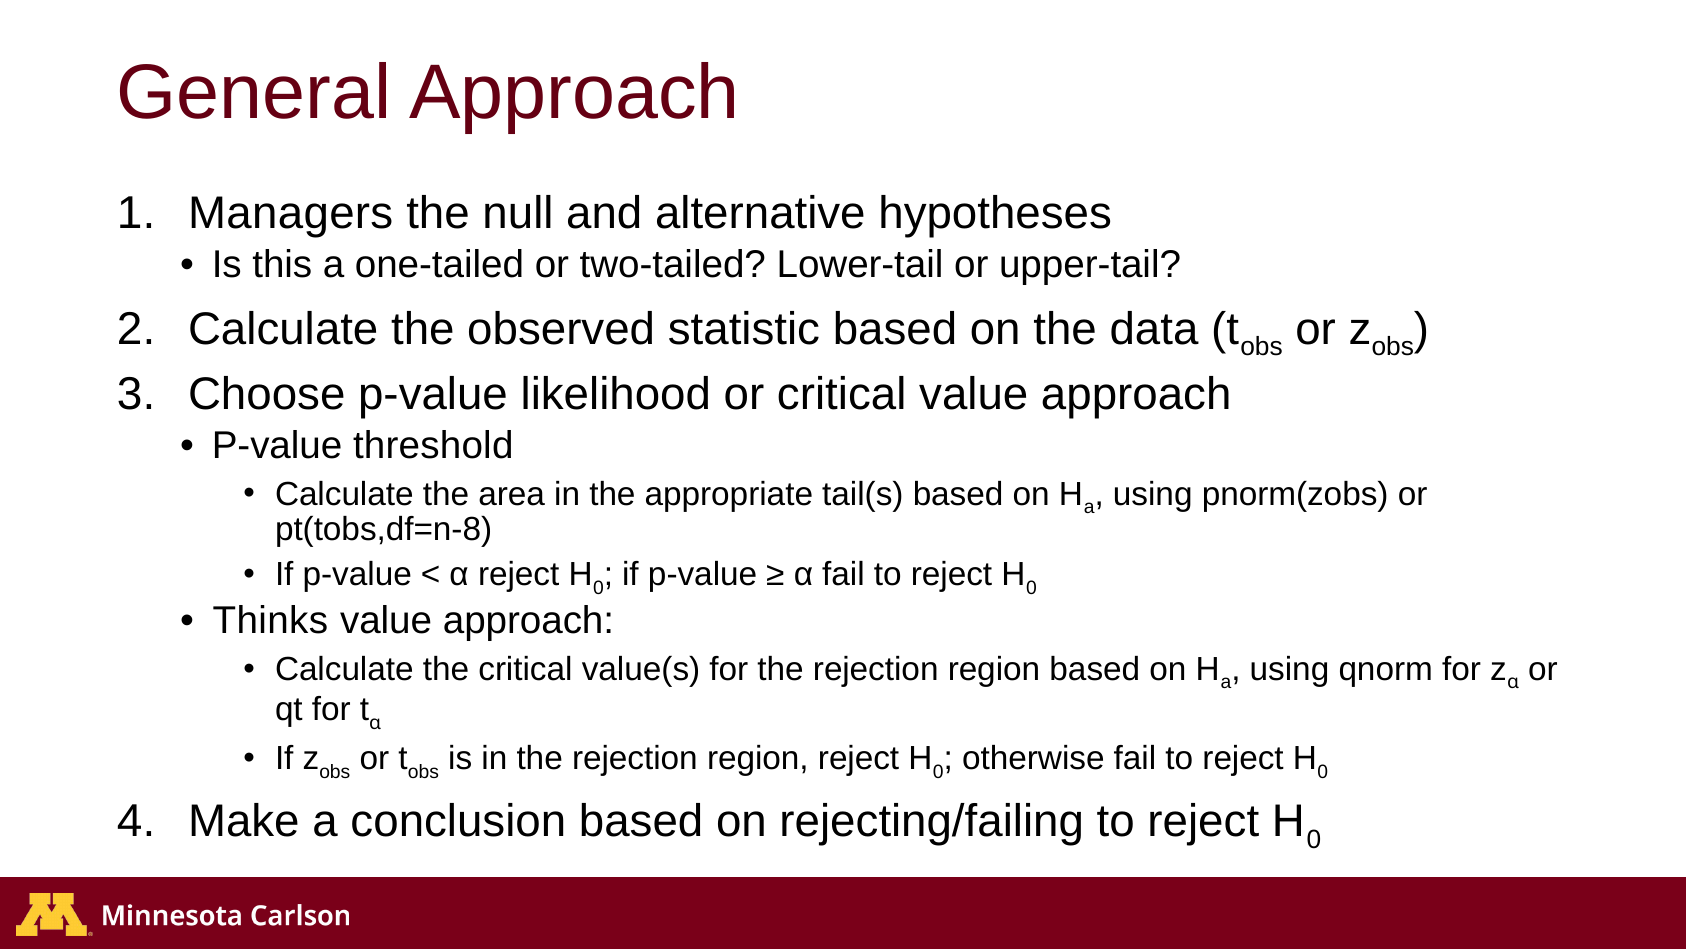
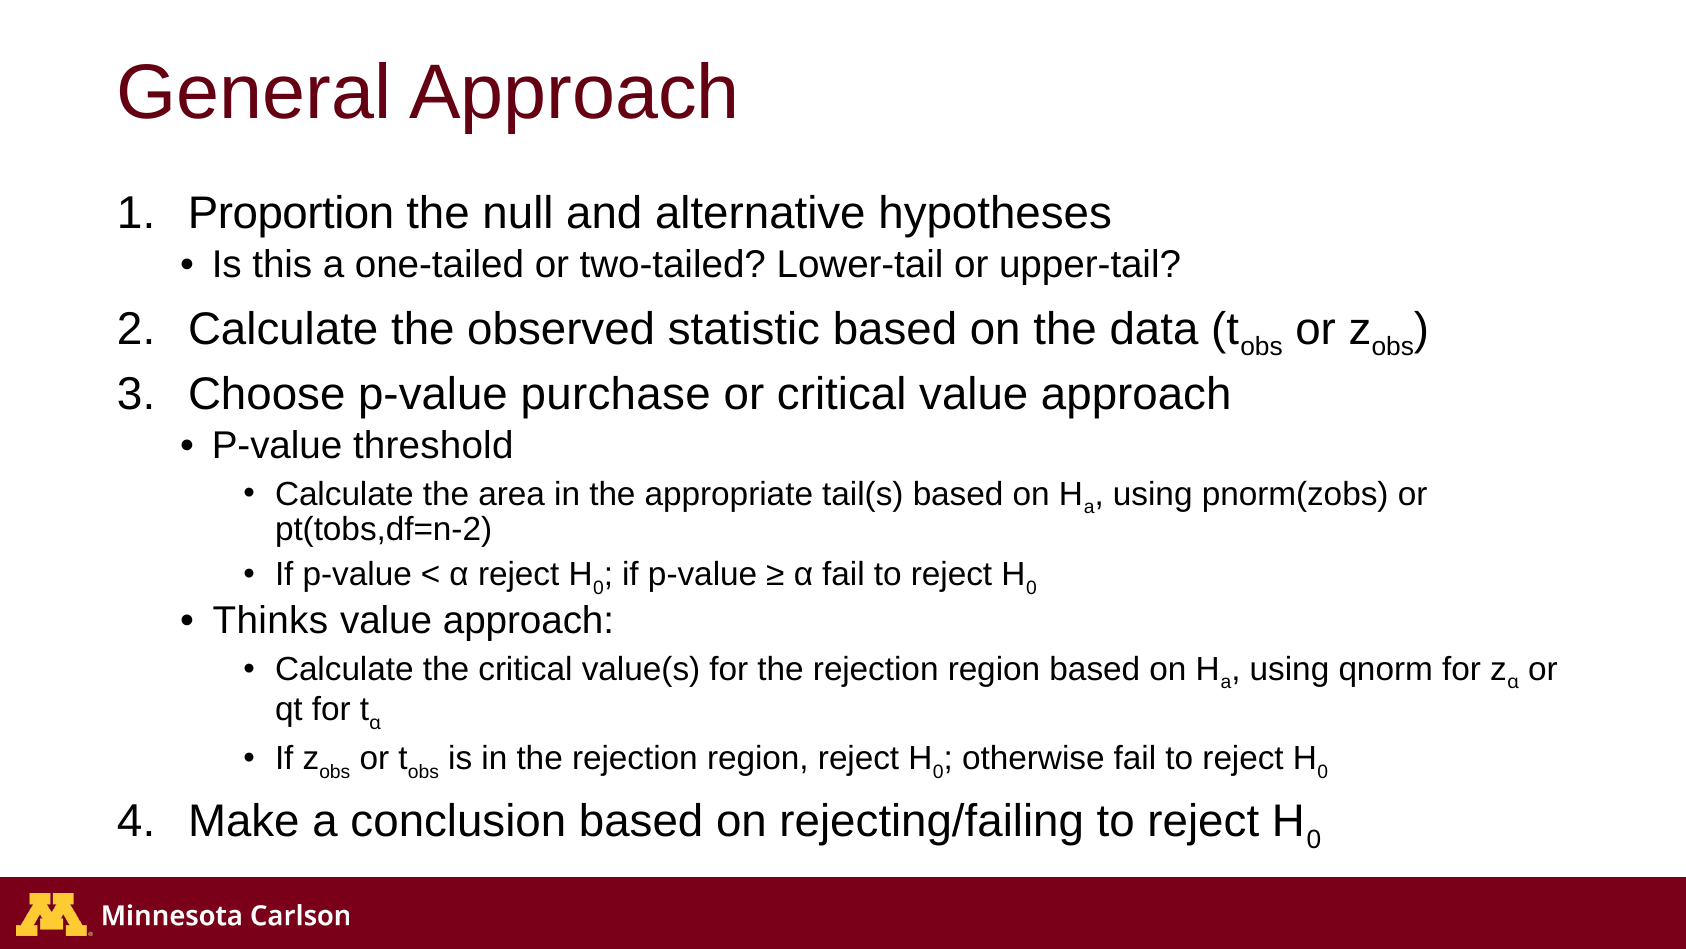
Managers: Managers -> Proportion
likelihood: likelihood -> purchase
pt(tobs,df=n-8: pt(tobs,df=n-8 -> pt(tobs,df=n-2
